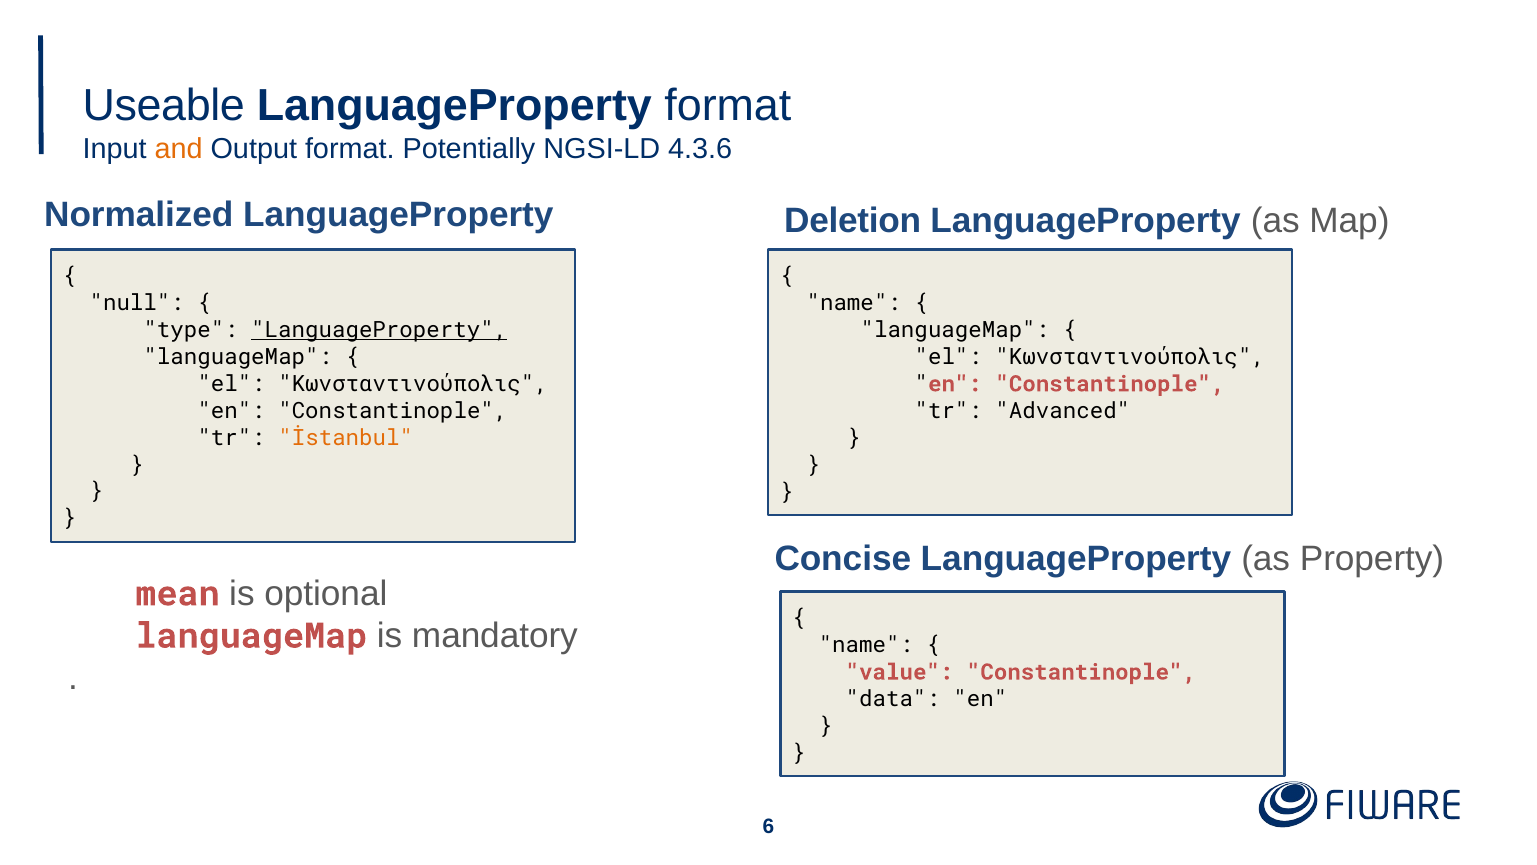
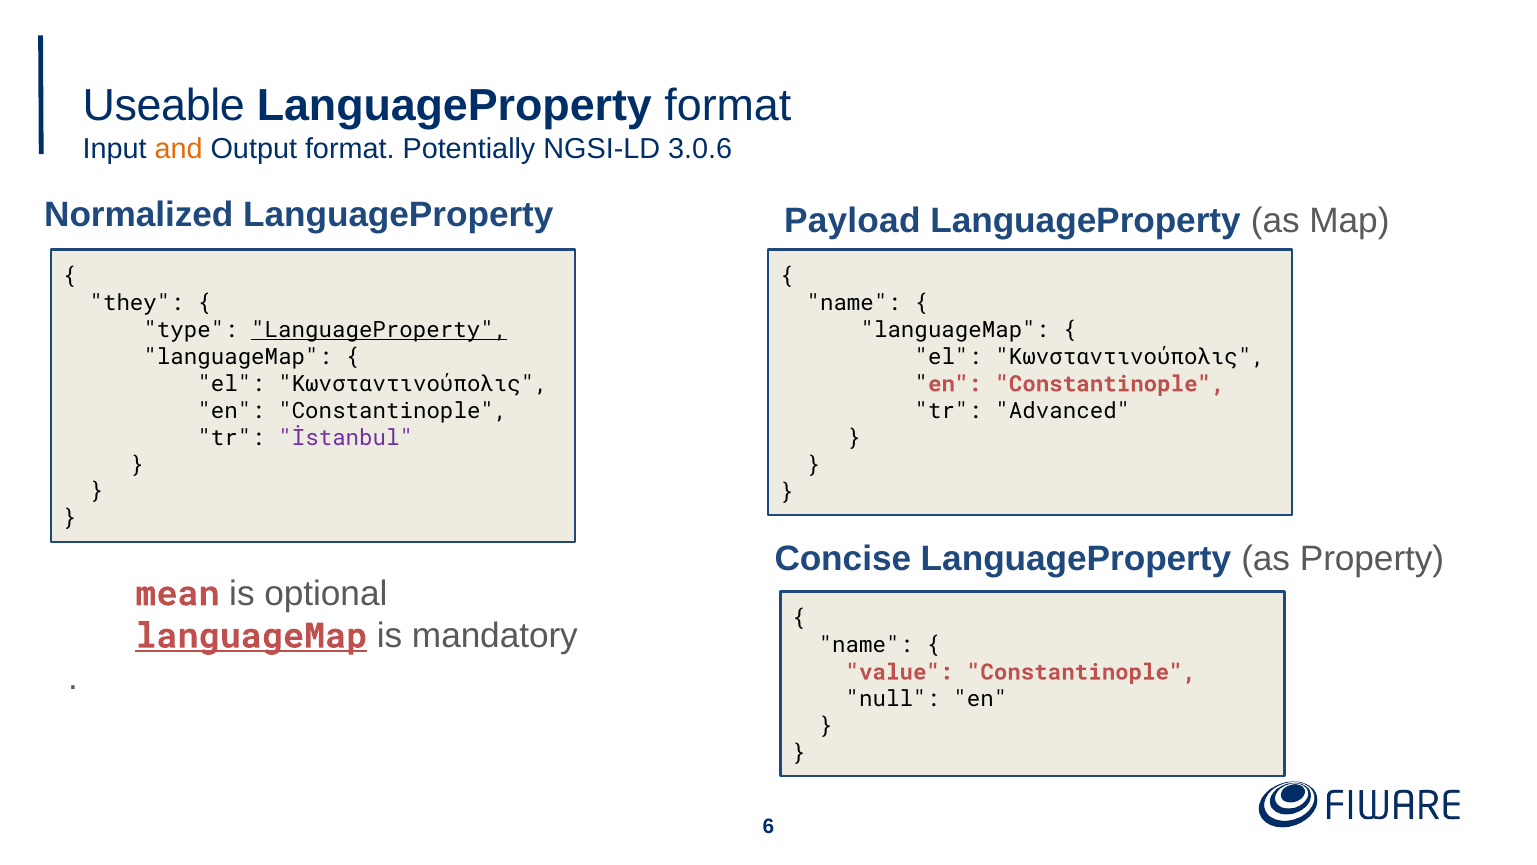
4.3.6: 4.3.6 -> 3.0.6
Deletion: Deletion -> Payload
null: null -> they
İstanbul colour: orange -> purple
languageMap at (251, 636) underline: none -> present
data: data -> null
